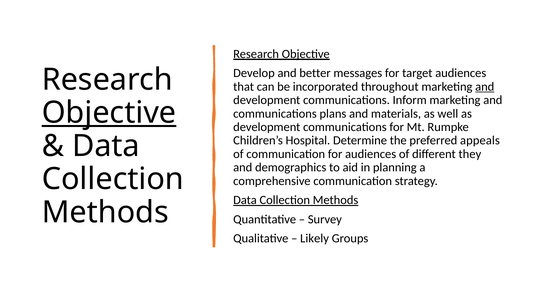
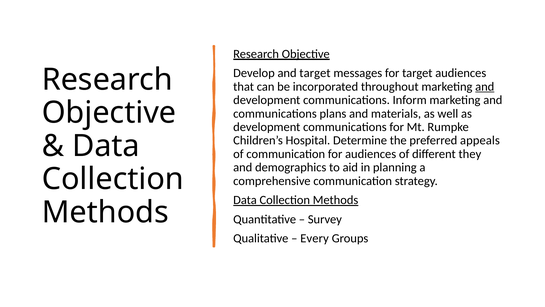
and better: better -> target
Objective at (109, 113) underline: present -> none
Likely: Likely -> Every
